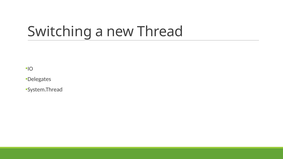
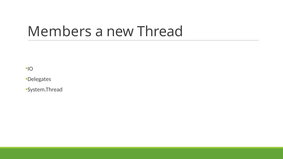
Switching: Switching -> Members
